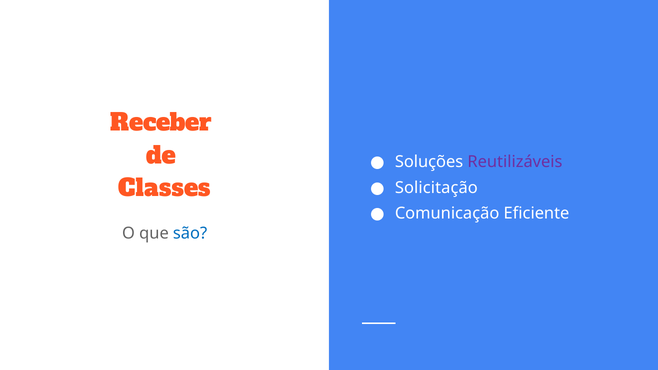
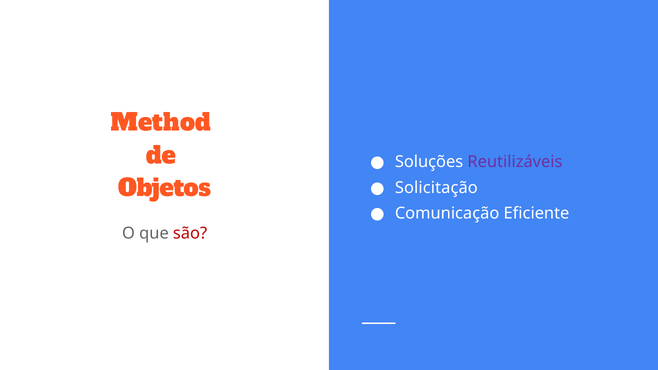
Receber: Receber -> Method
Classes: Classes -> Objetos
são colour: blue -> red
